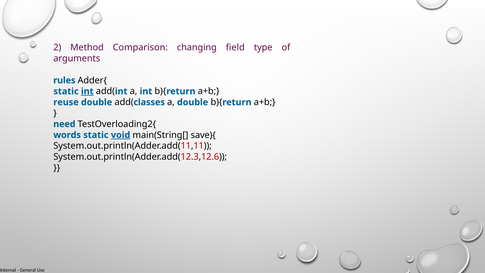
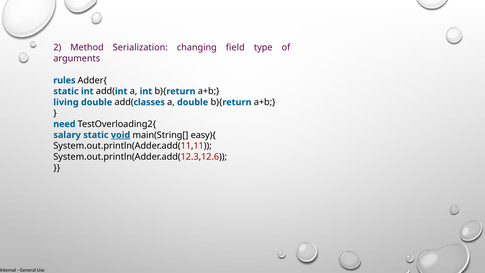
Comparison: Comparison -> Serialization
int at (87, 91) underline: present -> none
reuse: reuse -> living
words: words -> salary
save){: save){ -> easy){
